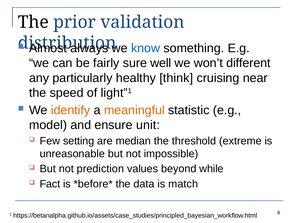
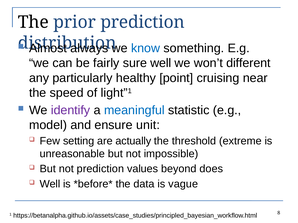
prior validation: validation -> prediction
think: think -> point
identify colour: orange -> purple
meaningful colour: orange -> blue
median: median -> actually
while: while -> does
Fact at (50, 184): Fact -> Well
match: match -> vague
